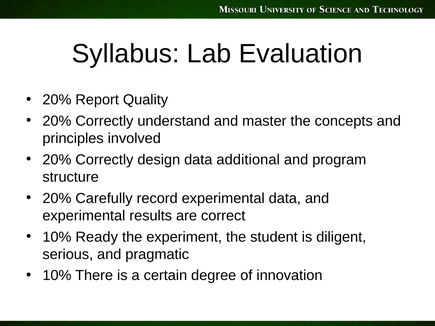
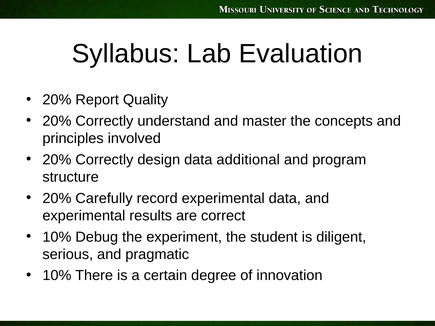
Ready: Ready -> Debug
